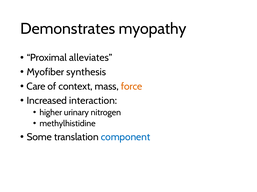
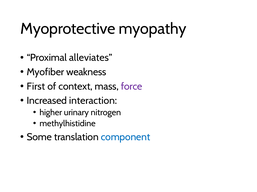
Demonstrates: Demonstrates -> Myoprotective
synthesis: synthesis -> weakness
Care: Care -> First
force colour: orange -> purple
